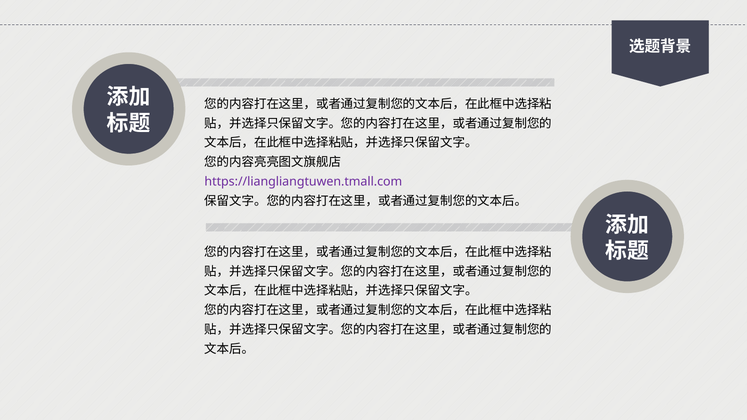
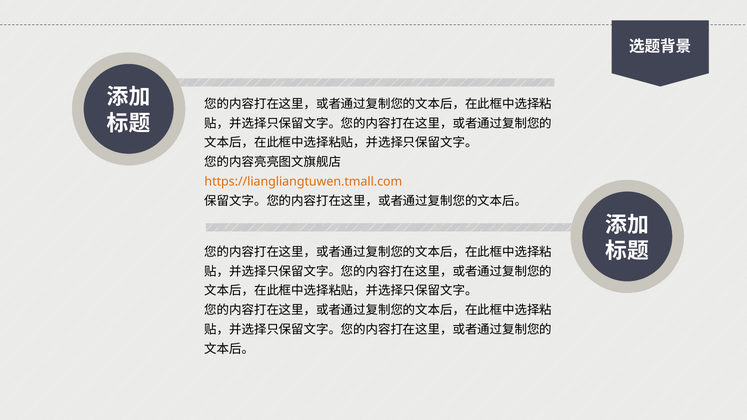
https://liangliangtuwen.tmall.com colour: purple -> orange
